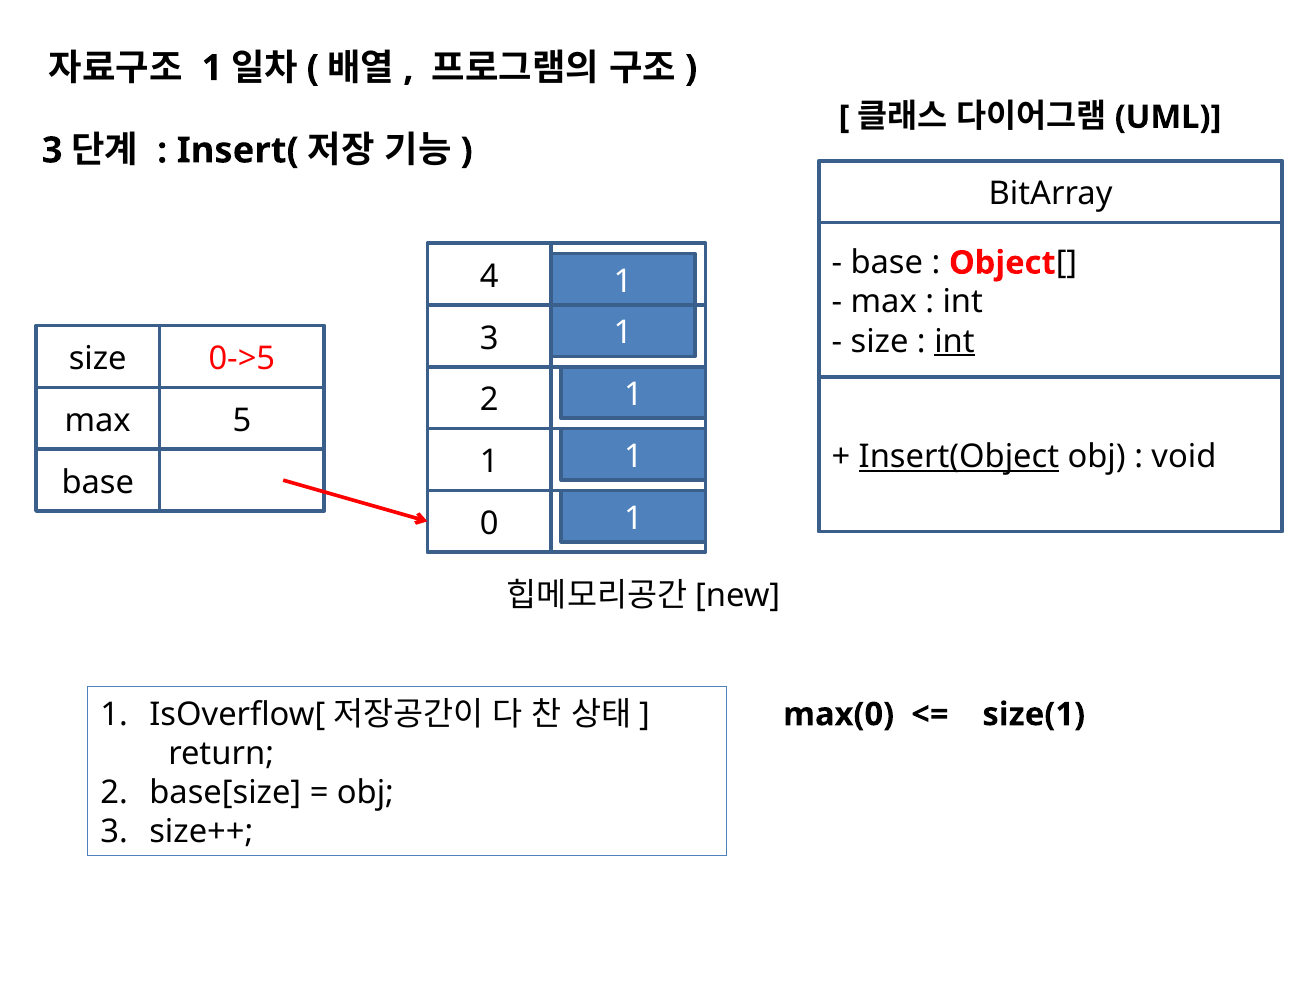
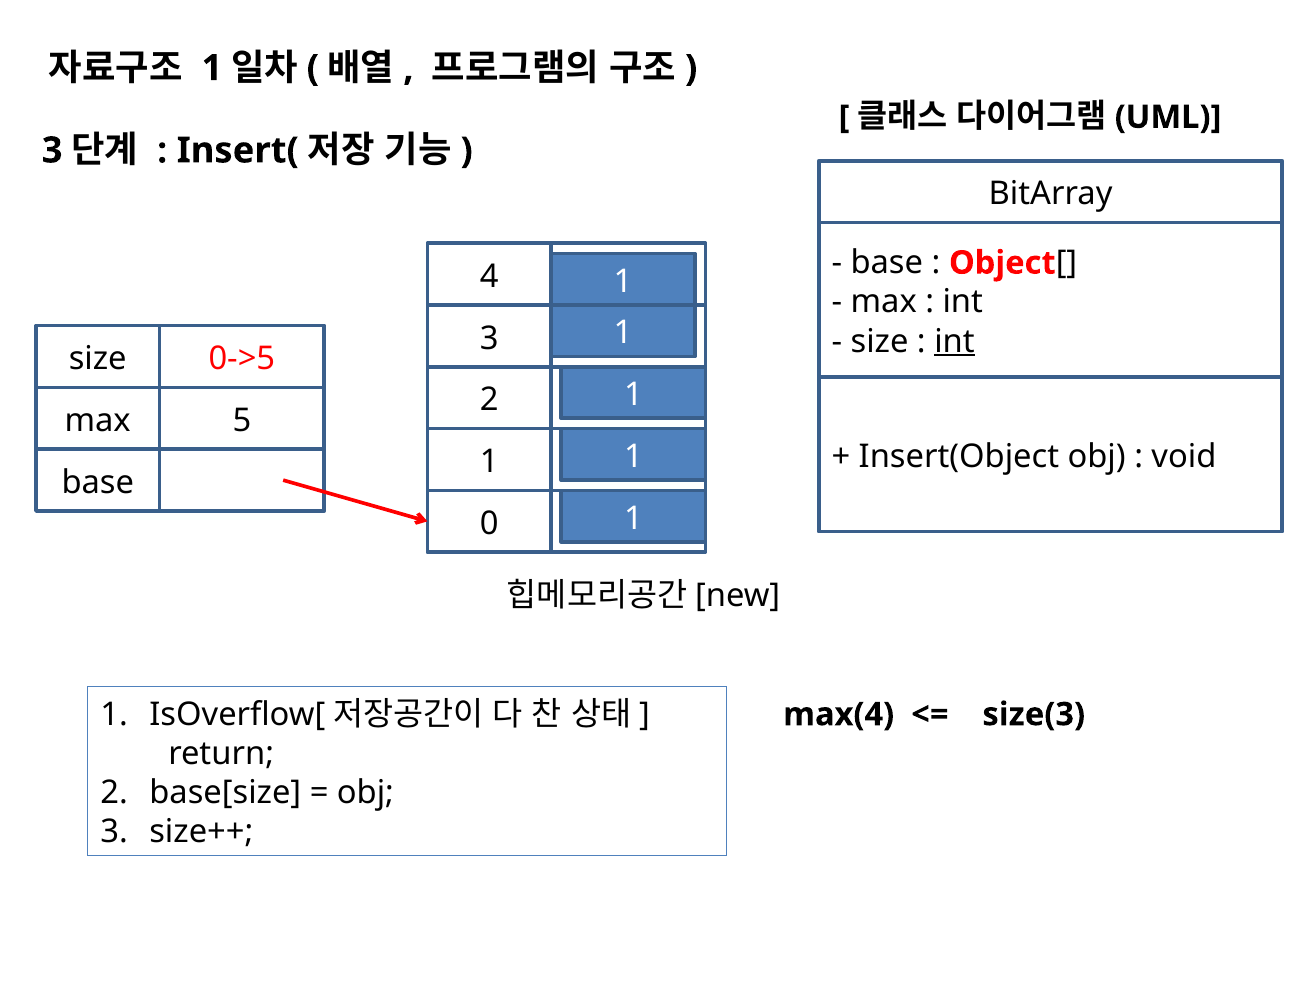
Insert(Object underline: present -> none
max(0: max(0 -> max(4
size(1: size(1 -> size(3
